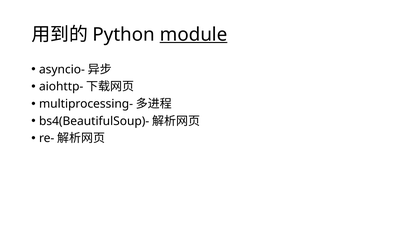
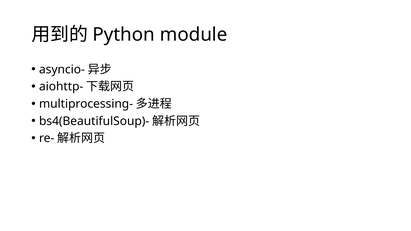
module underline: present -> none
